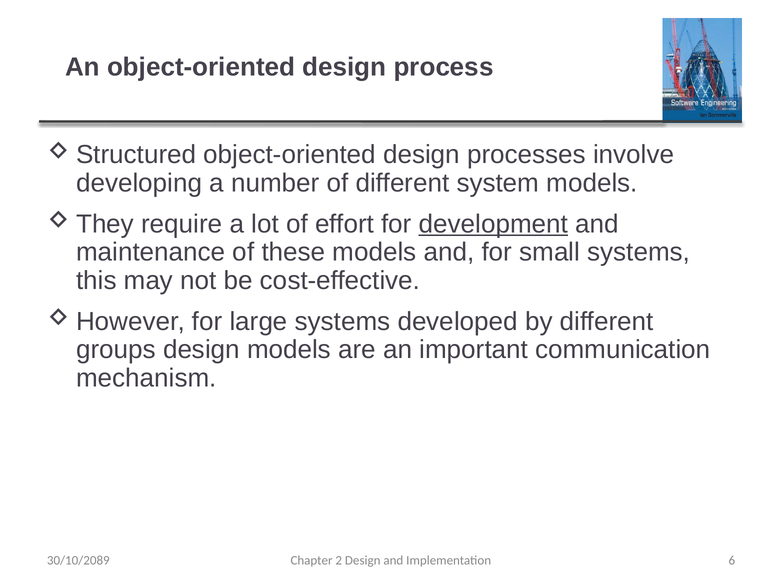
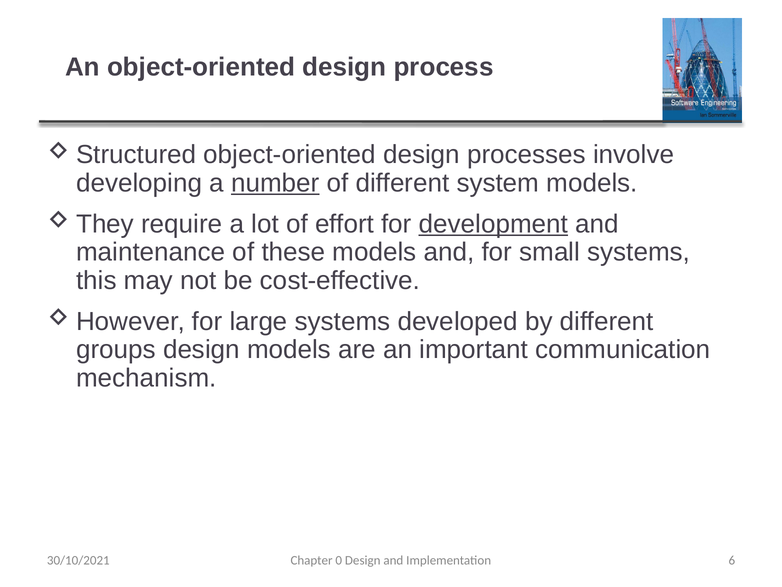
number underline: none -> present
2: 2 -> 0
30/10/2089: 30/10/2089 -> 30/10/2021
